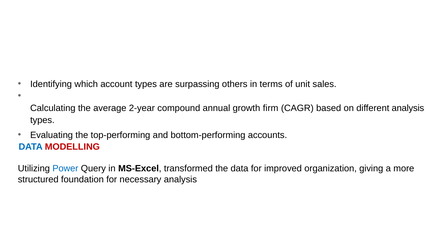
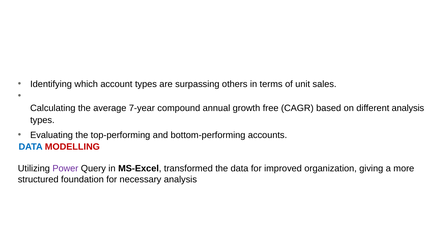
2-year: 2-year -> 7-year
firm: firm -> free
Power colour: blue -> purple
